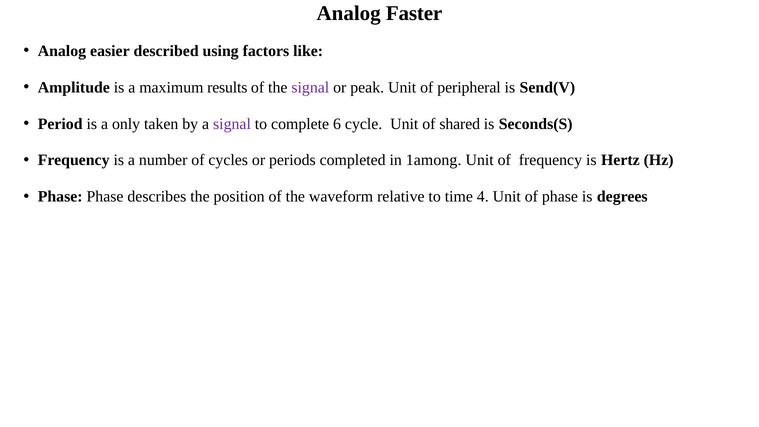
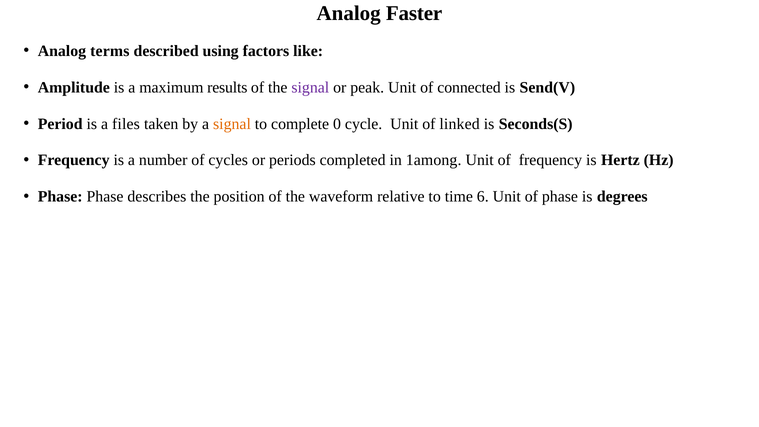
easier: easier -> terms
peripheral: peripheral -> connected
only: only -> files
signal at (232, 124) colour: purple -> orange
6: 6 -> 0
shared: shared -> linked
4: 4 -> 6
